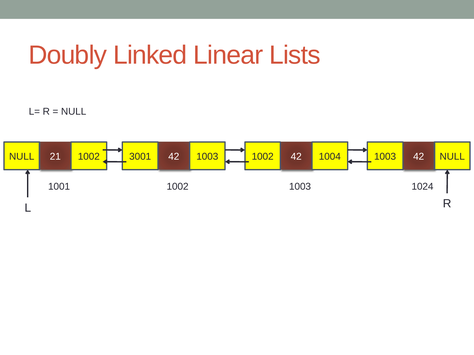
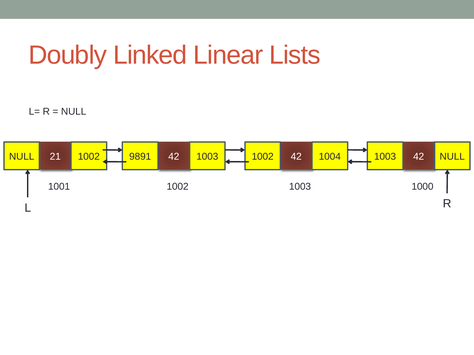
3001: 3001 -> 9891
1024: 1024 -> 1000
